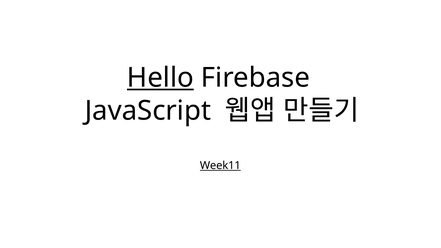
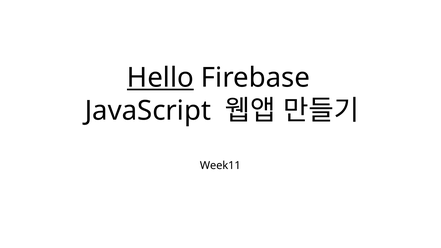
Week11 underline: present -> none
